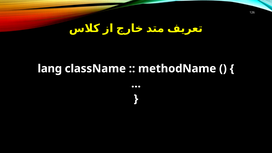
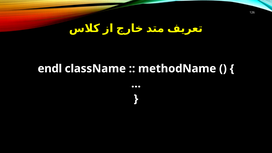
lang: lang -> endl
